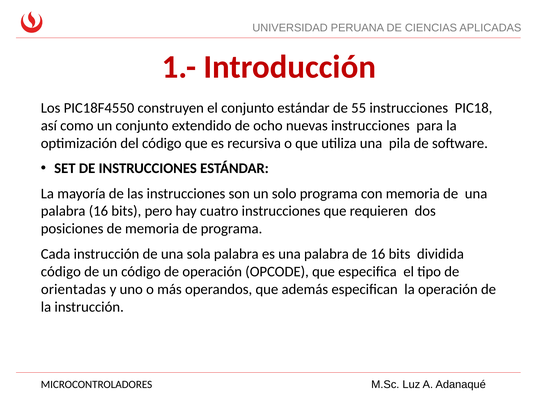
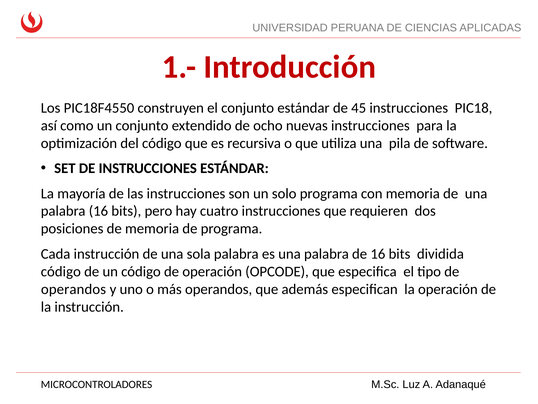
55: 55 -> 45
orientadas at (74, 289): orientadas -> operandos
